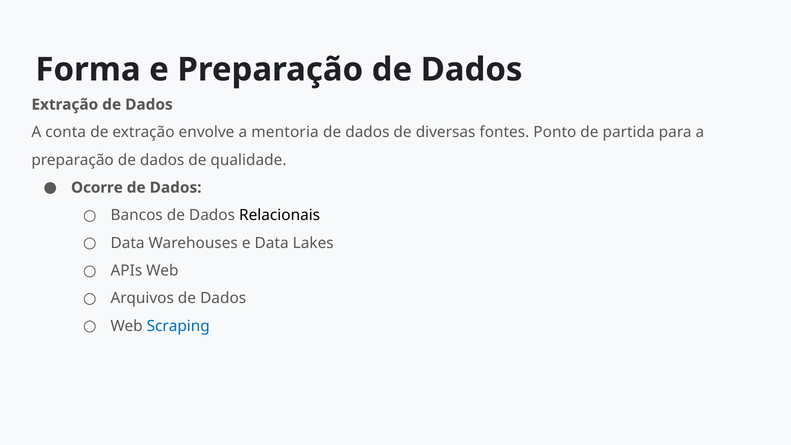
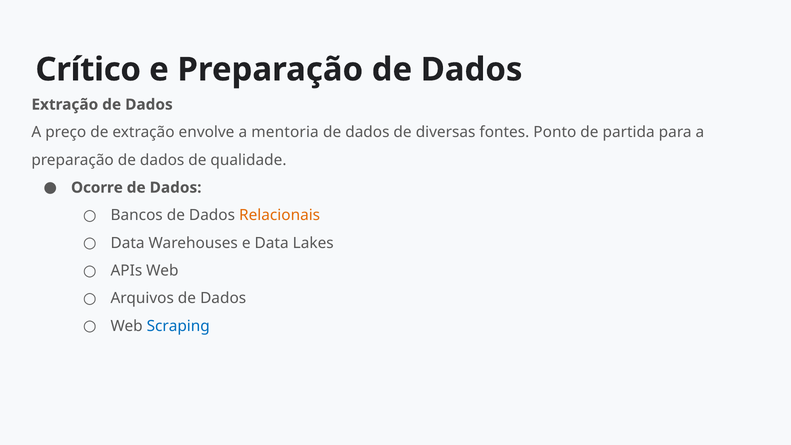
Forma: Forma -> Crítico
conta: conta -> preço
Relacionais colour: black -> orange
